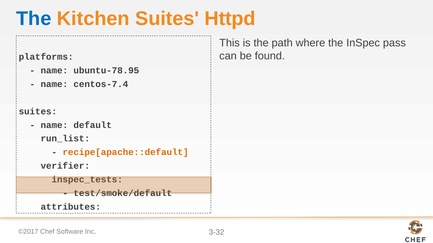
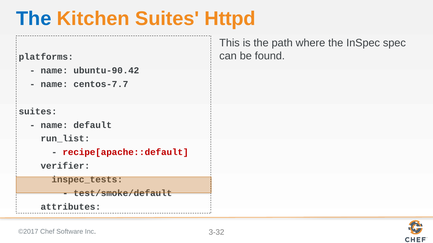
pass: pass -> spec
ubuntu-78.95: ubuntu-78.95 -> ubuntu-90.42
centos-7.4: centos-7.4 -> centos-7.7
recipe[apache::default colour: orange -> red
